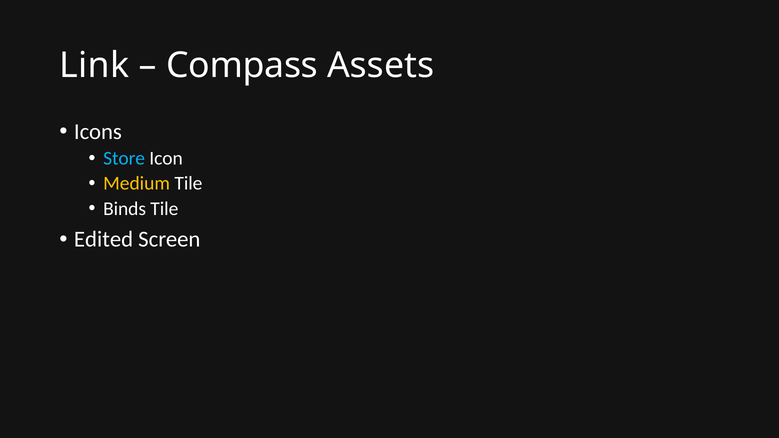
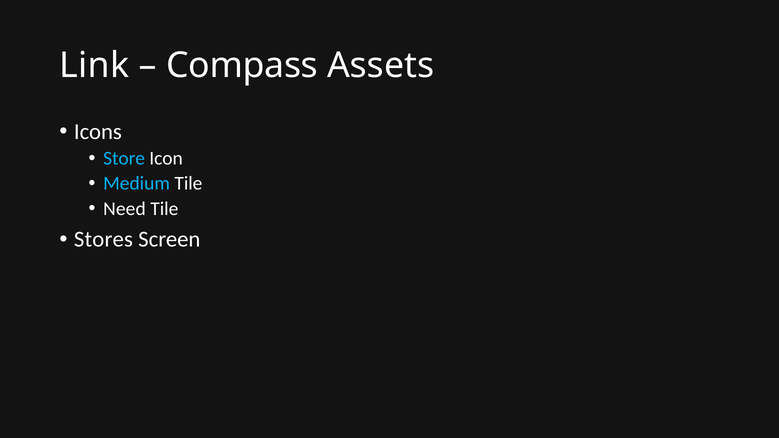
Medium colour: yellow -> light blue
Binds: Binds -> Need
Edited: Edited -> Stores
